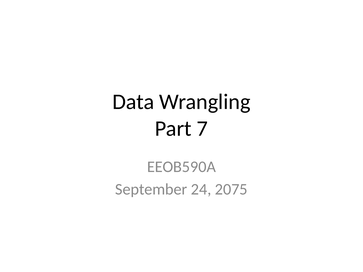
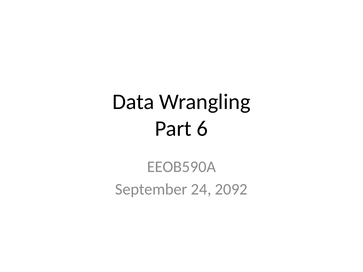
7: 7 -> 6
2075: 2075 -> 2092
